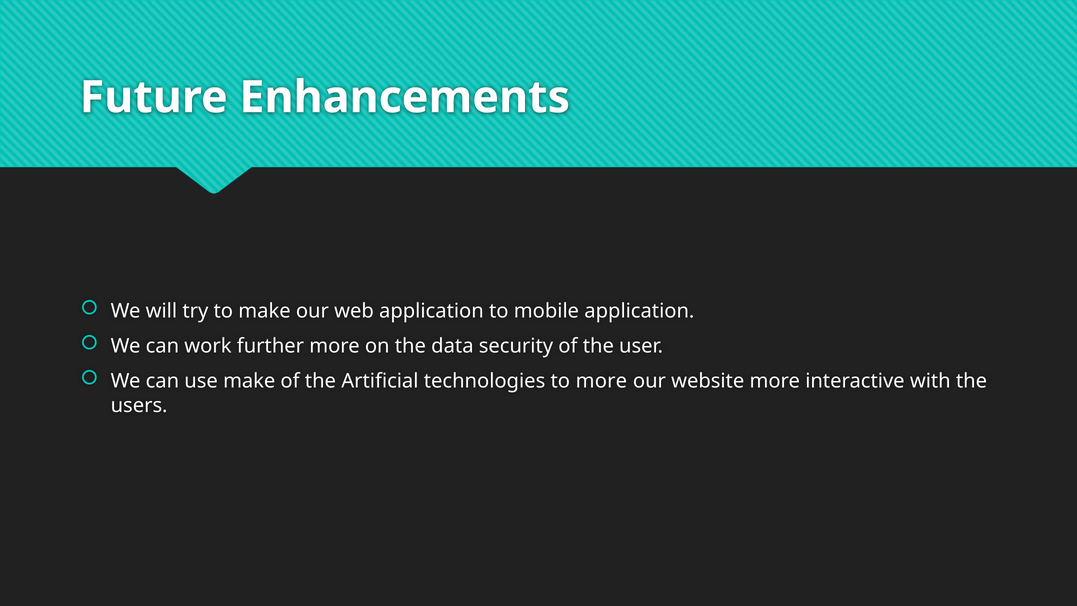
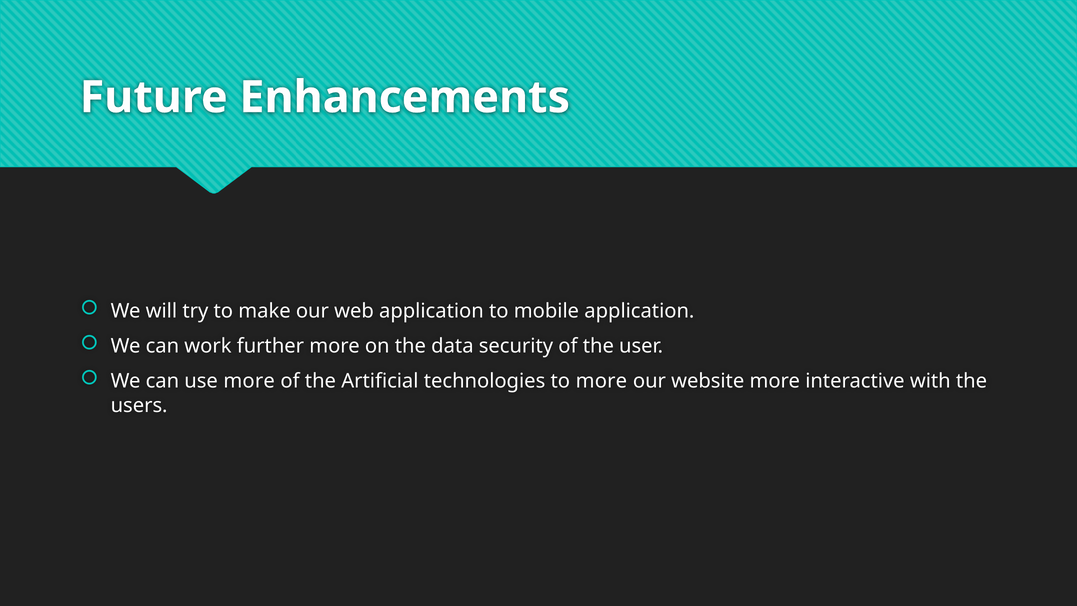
use make: make -> more
